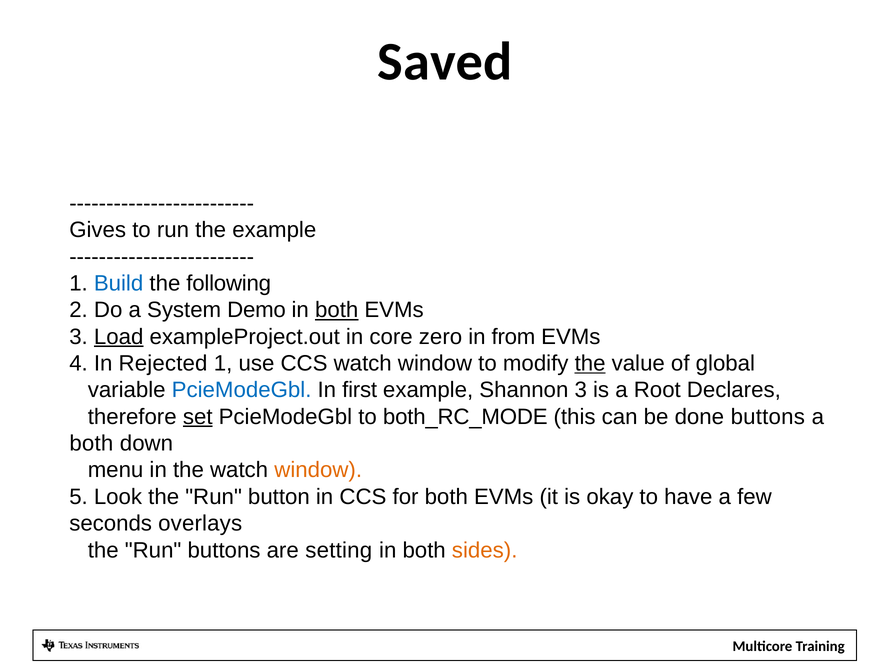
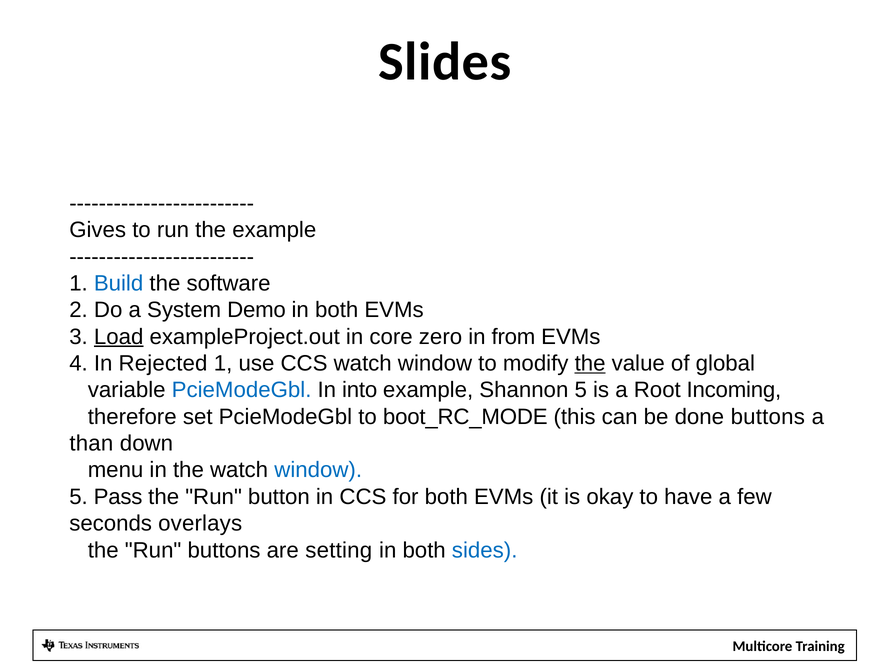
Saved: Saved -> Slides
following: following -> software
both at (337, 310) underline: present -> none
first: first -> into
Shannon 3: 3 -> 5
Declares: Declares -> Incoming
set underline: present -> none
both_RC_MODE: both_RC_MODE -> boot_RC_MODE
both at (91, 444): both -> than
window at (318, 470) colour: orange -> blue
Look: Look -> Pass
sides colour: orange -> blue
